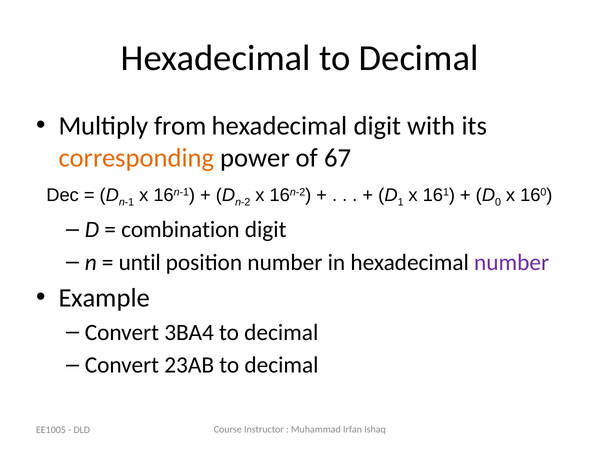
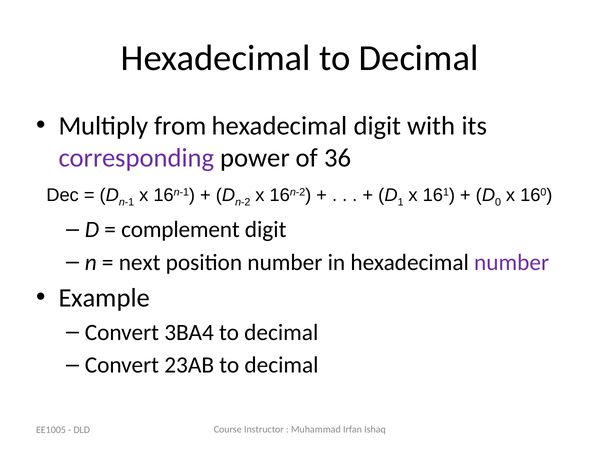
corresponding colour: orange -> purple
67: 67 -> 36
combination: combination -> complement
until: until -> next
